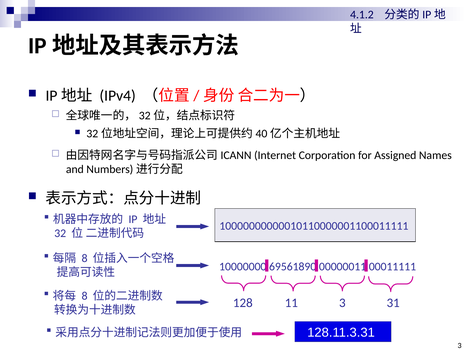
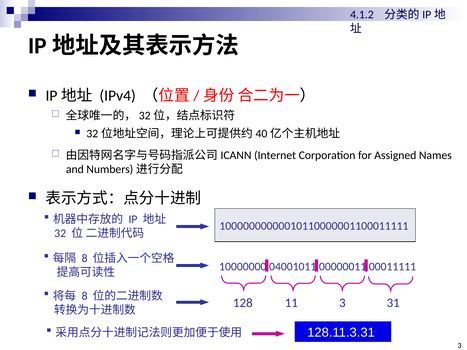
69561890: 69561890 -> 04001011
